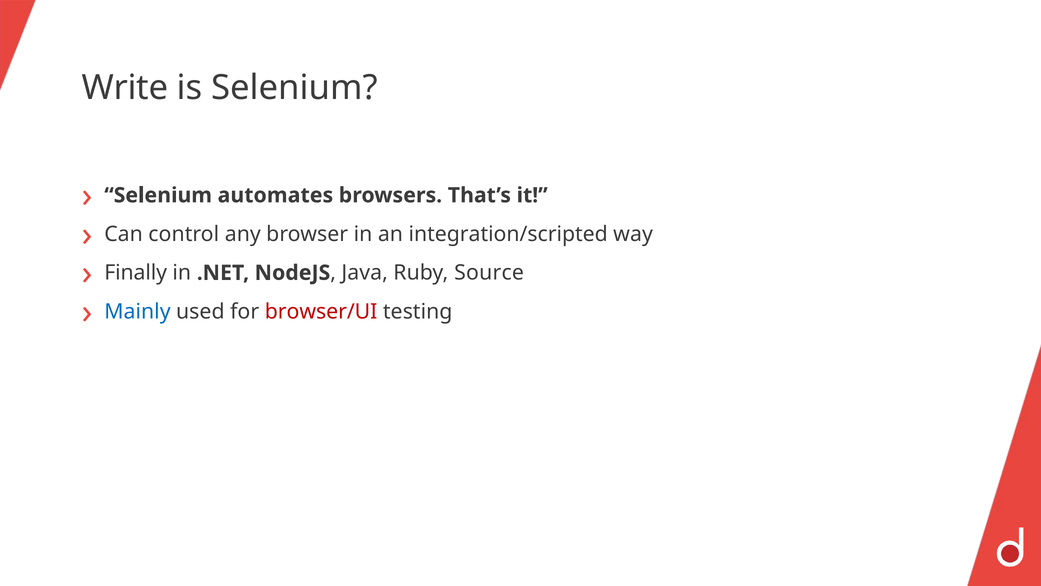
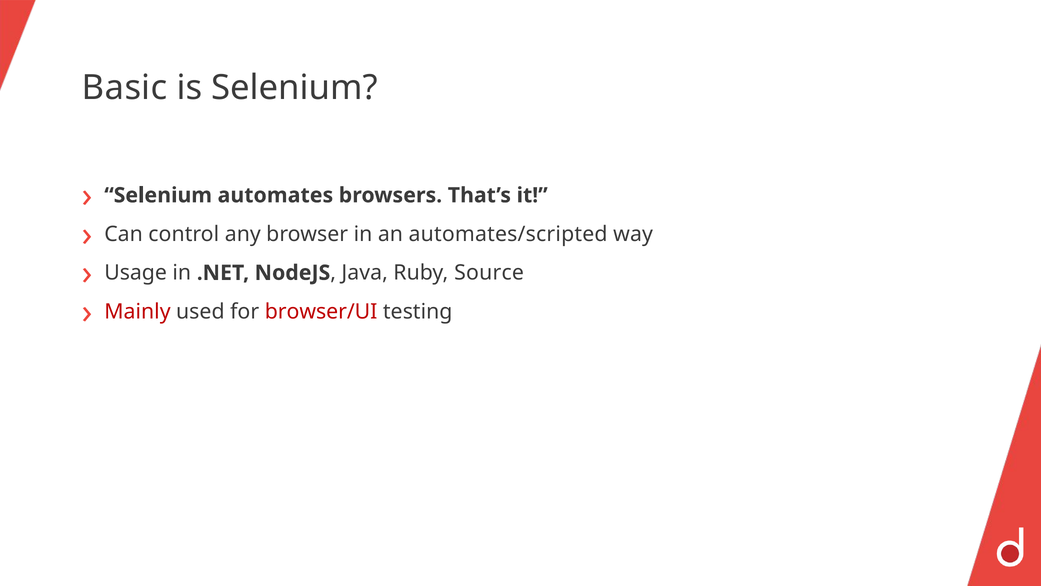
Write: Write -> Basic
integration/scripted: integration/scripted -> automates/scripted
Finally: Finally -> Usage
Mainly colour: blue -> red
